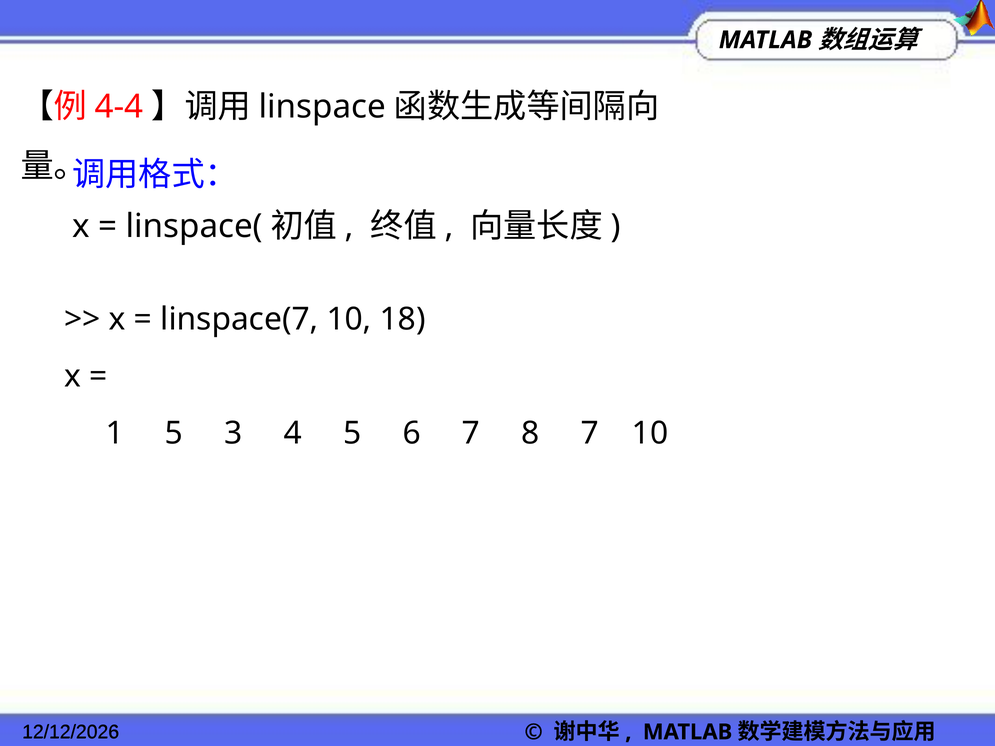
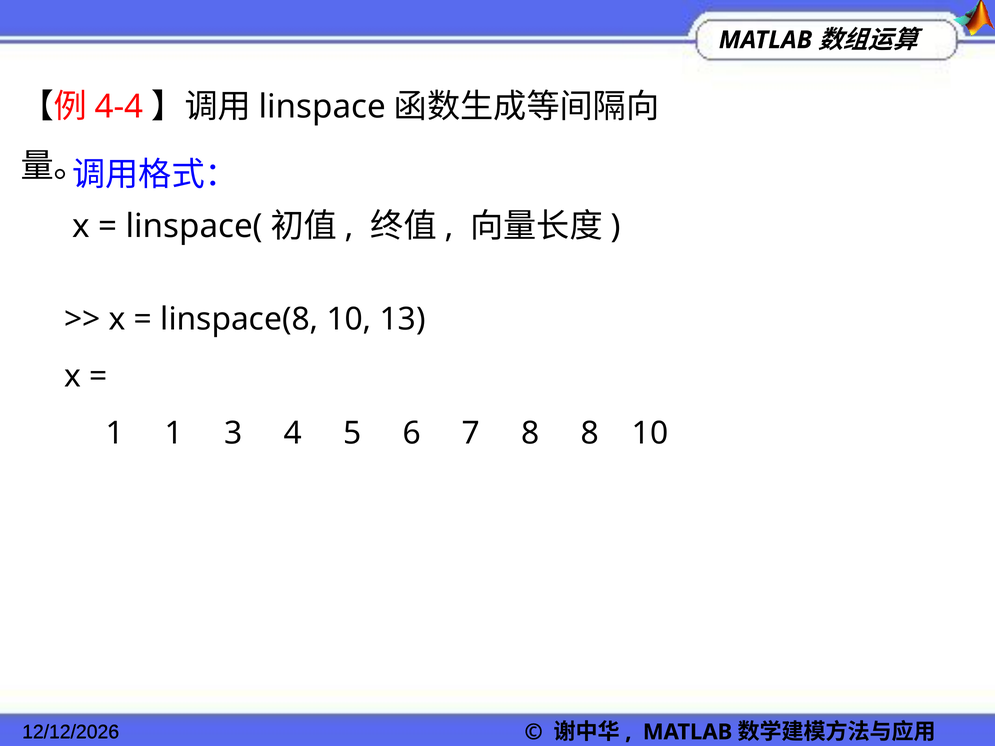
linspace(7: linspace(7 -> linspace(8
18: 18 -> 13
1 5: 5 -> 1
8 7: 7 -> 8
